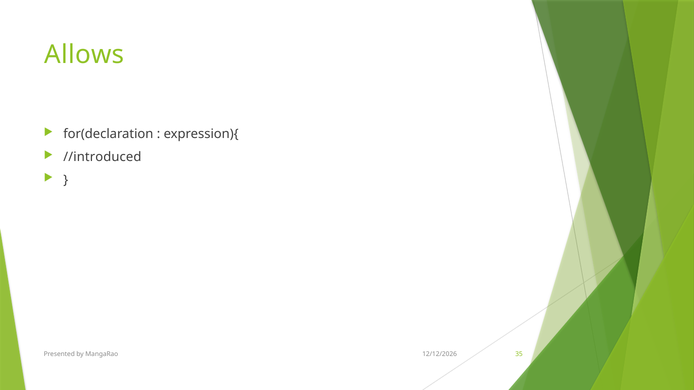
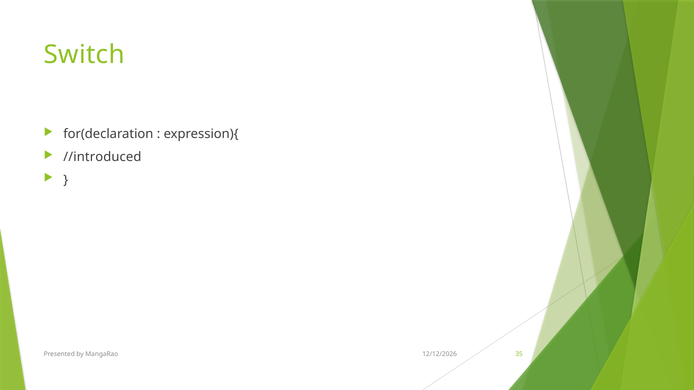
Allows: Allows -> Switch
